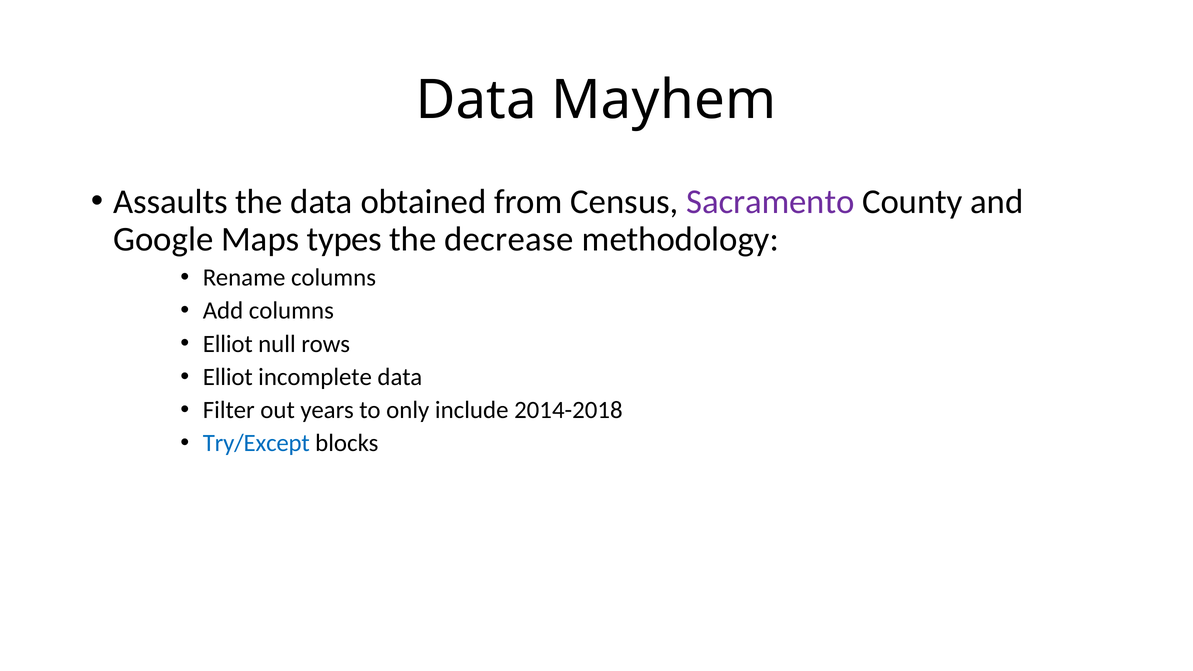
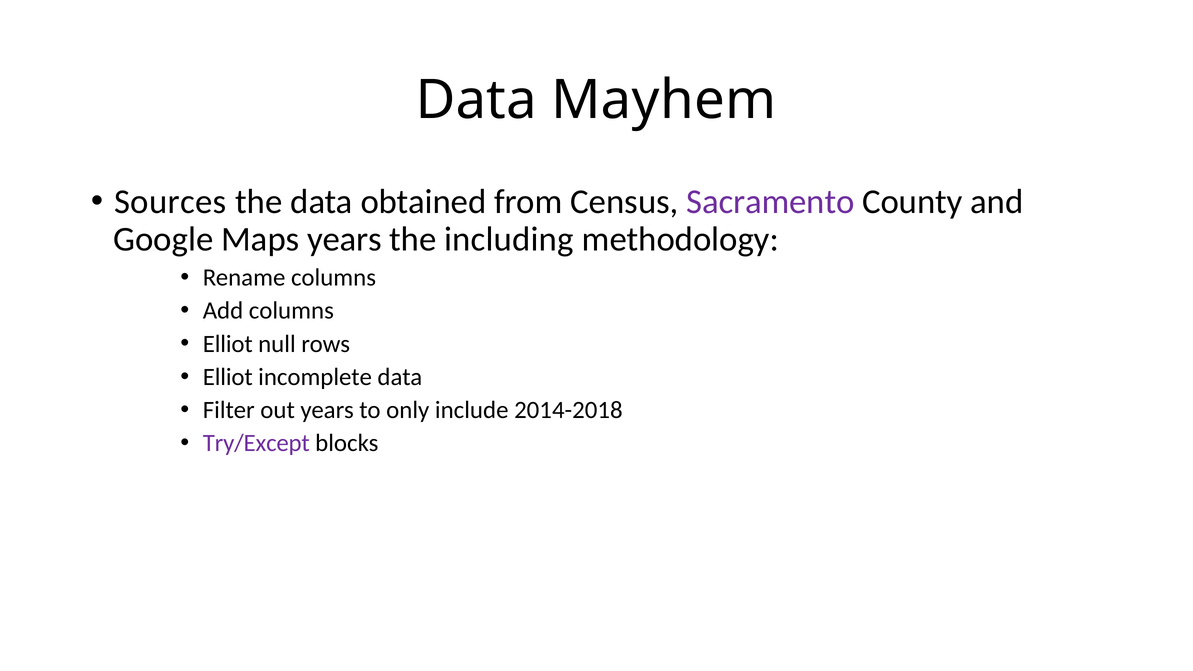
Assaults: Assaults -> Sources
Maps types: types -> years
decrease: decrease -> including
Try/Except colour: blue -> purple
